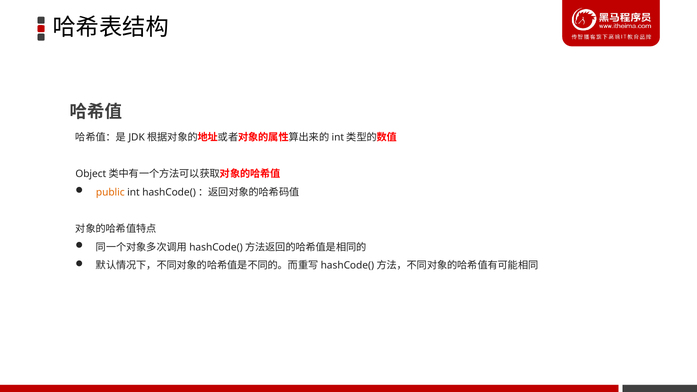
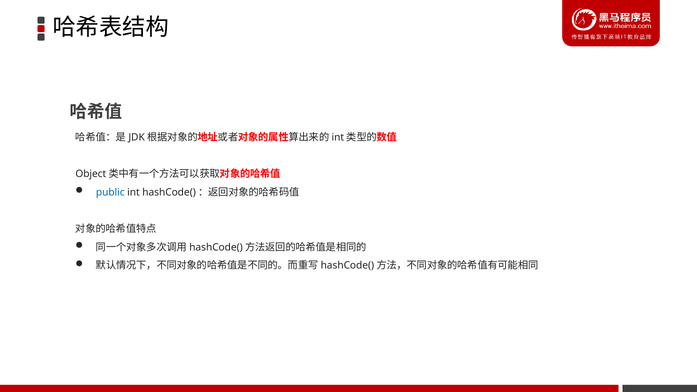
public colour: orange -> blue
